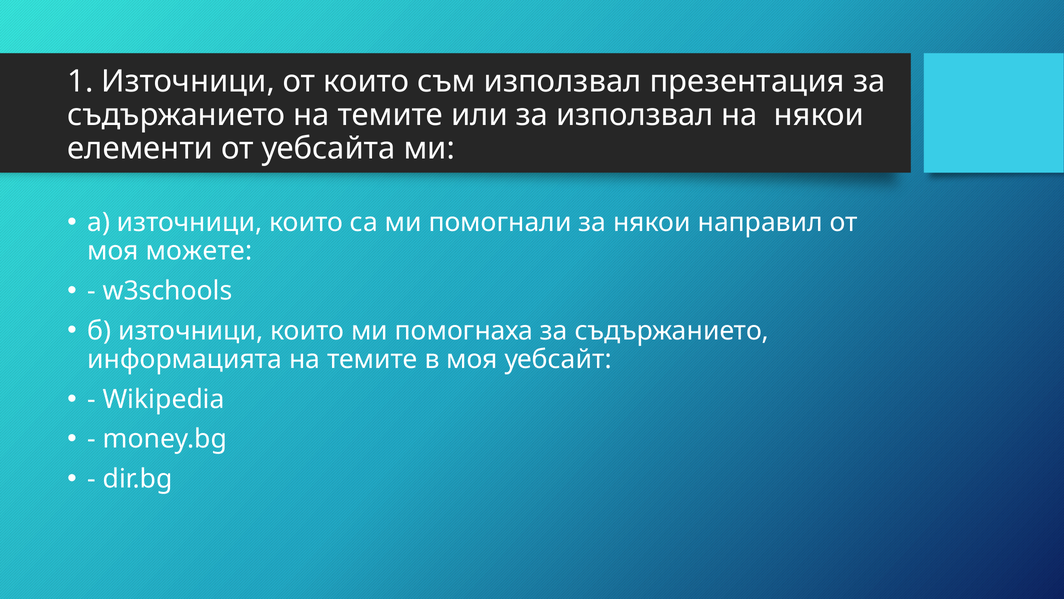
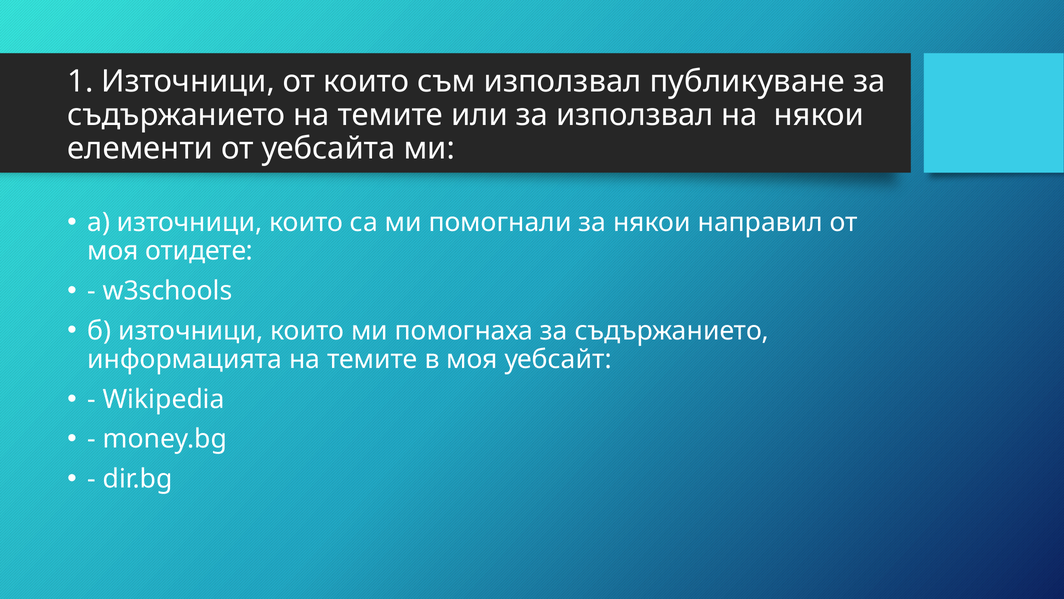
презентация: презентация -> публикуване
можете: можете -> отидете
